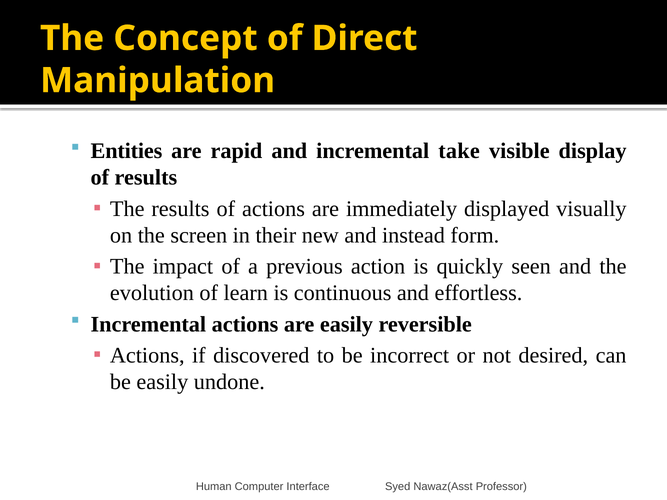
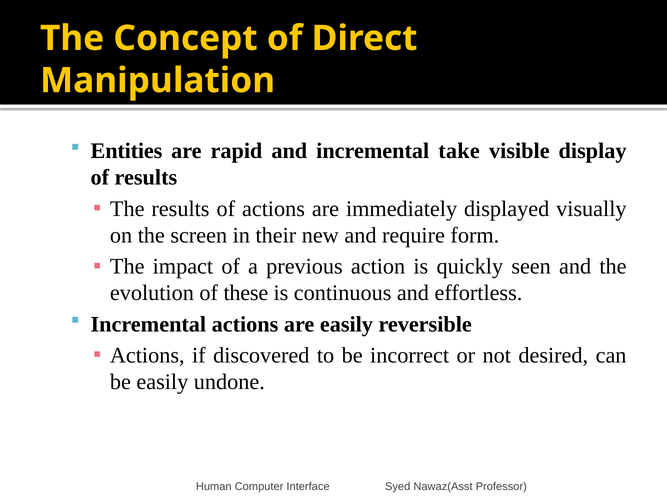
instead: instead -> require
learn: learn -> these
